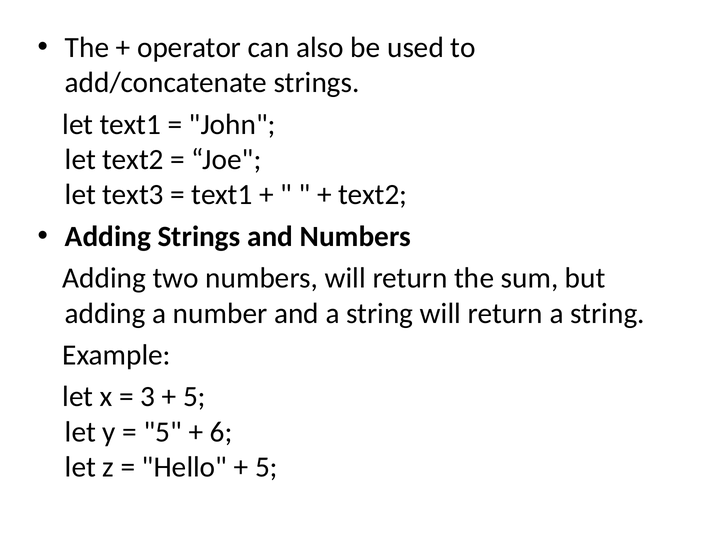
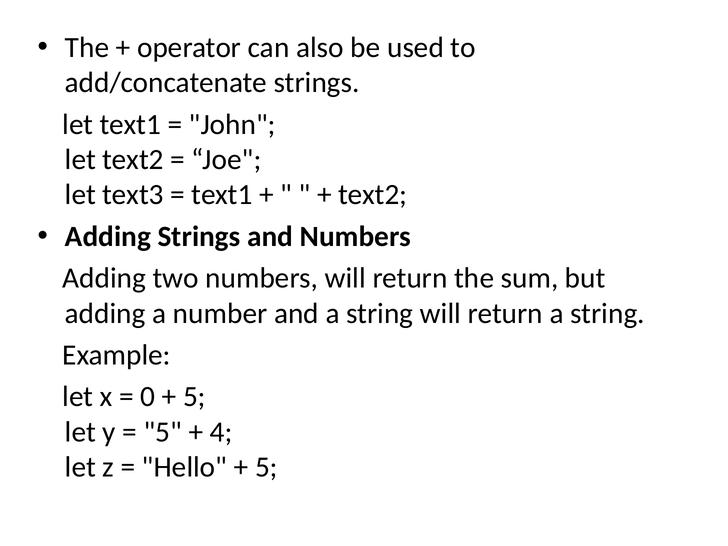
3: 3 -> 0
6: 6 -> 4
